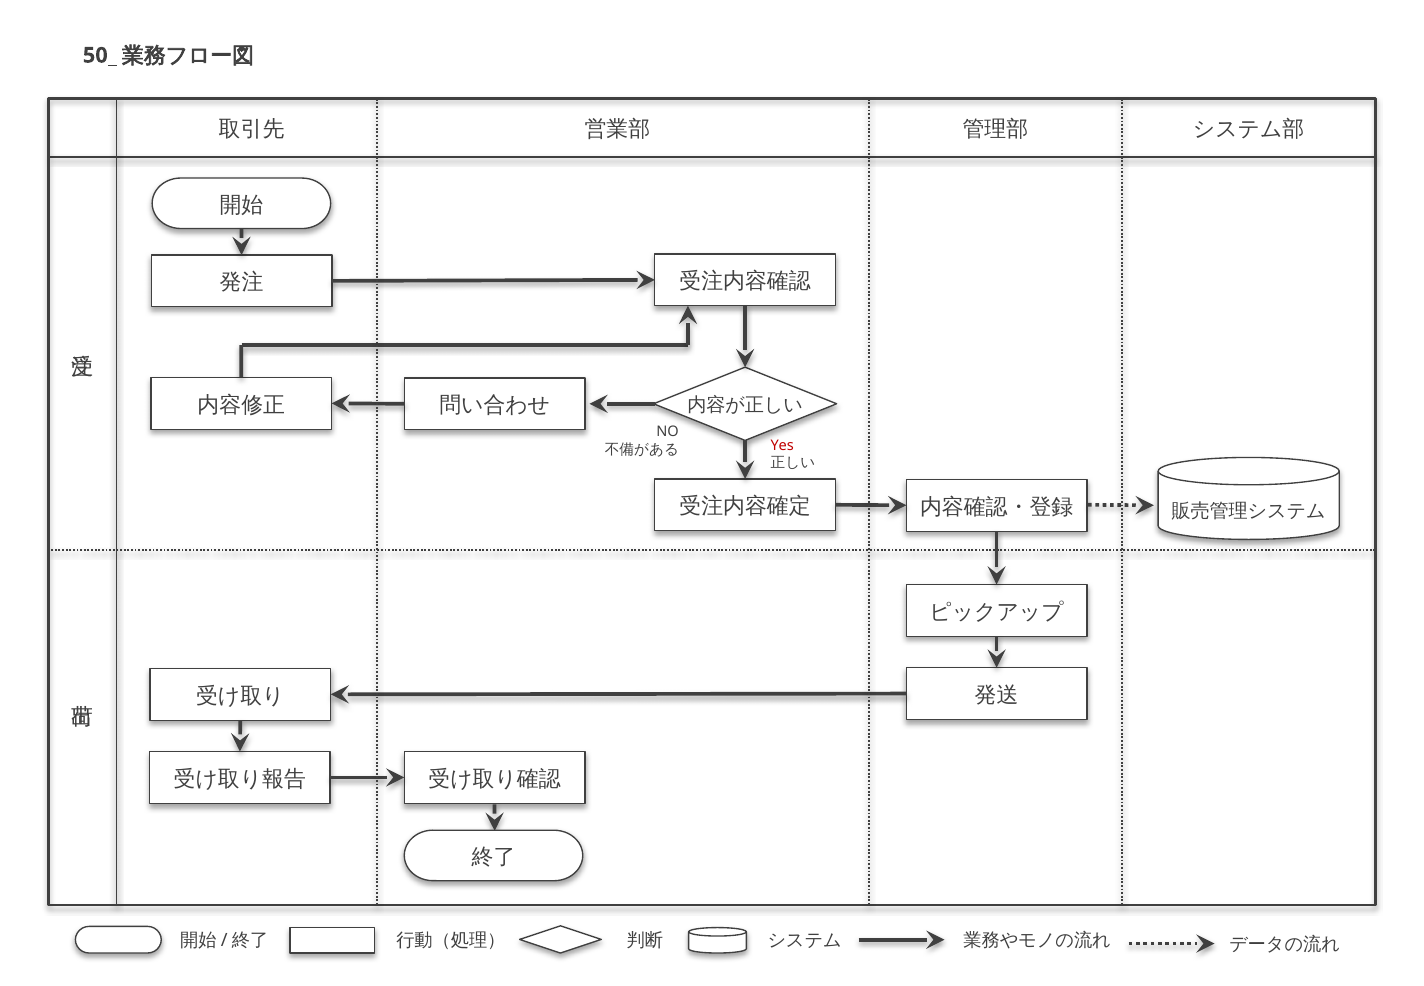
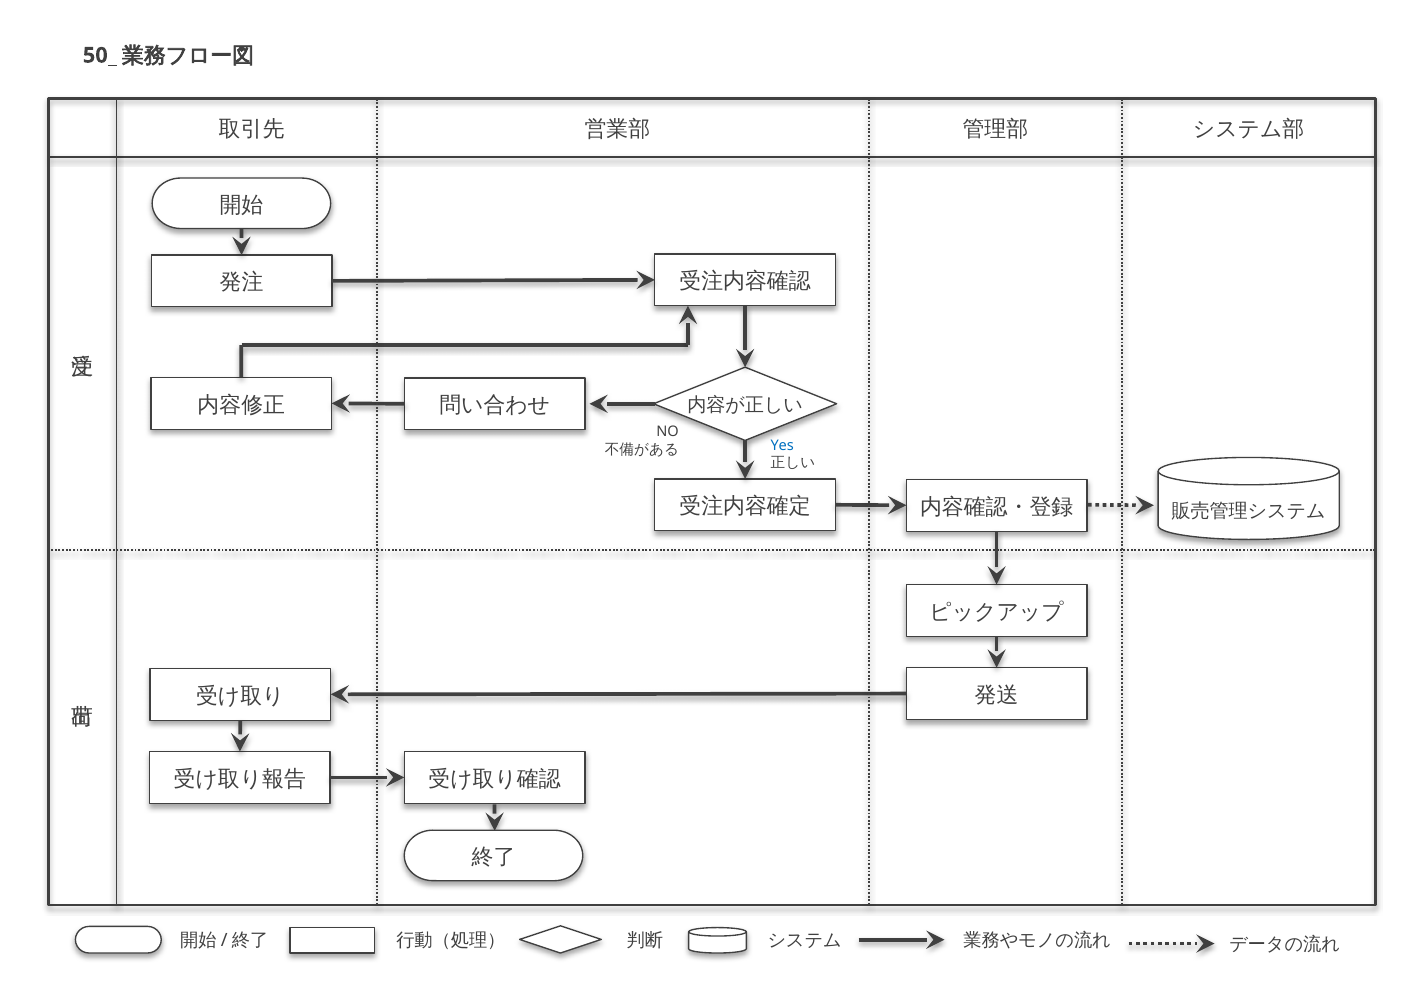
Yes colour: red -> blue
